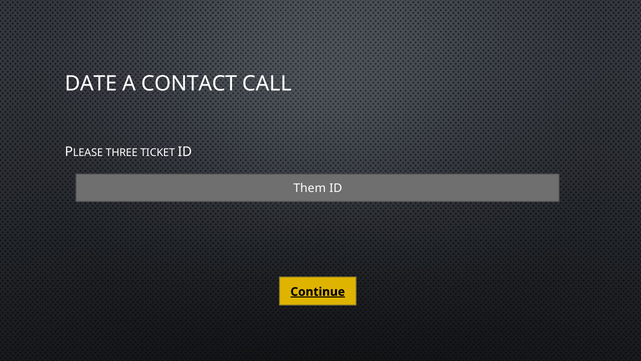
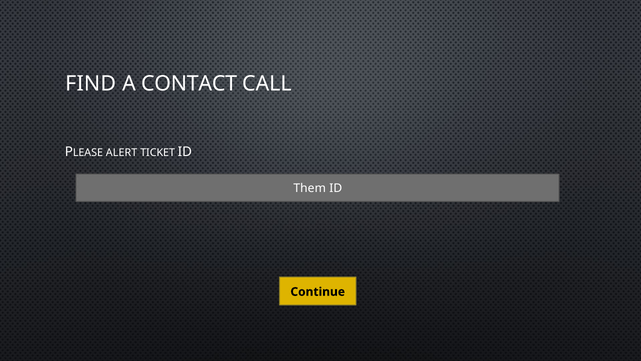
DATE: DATE -> FIND
THREE: THREE -> ALERT
Continue underline: present -> none
